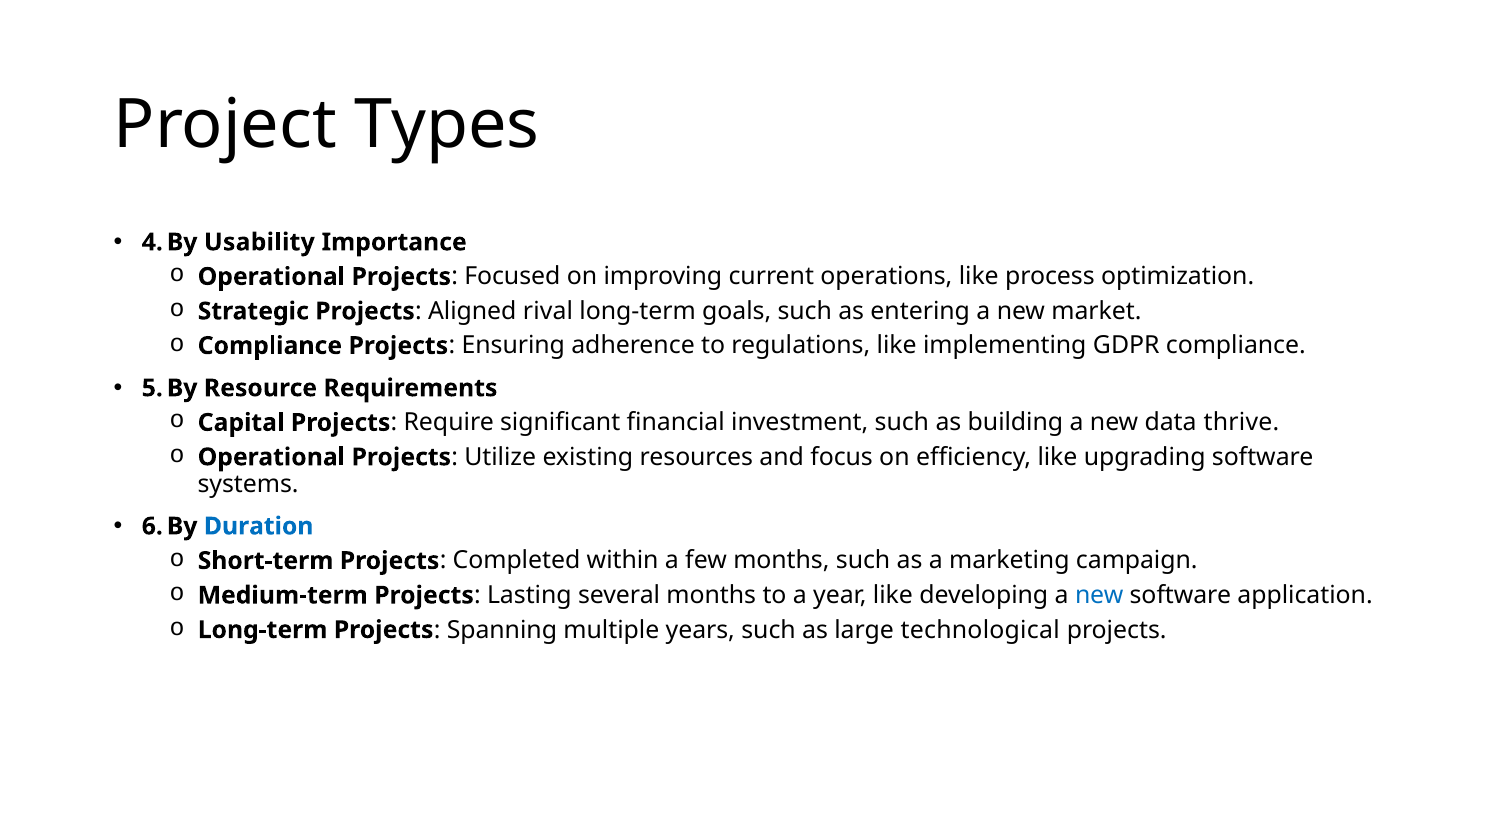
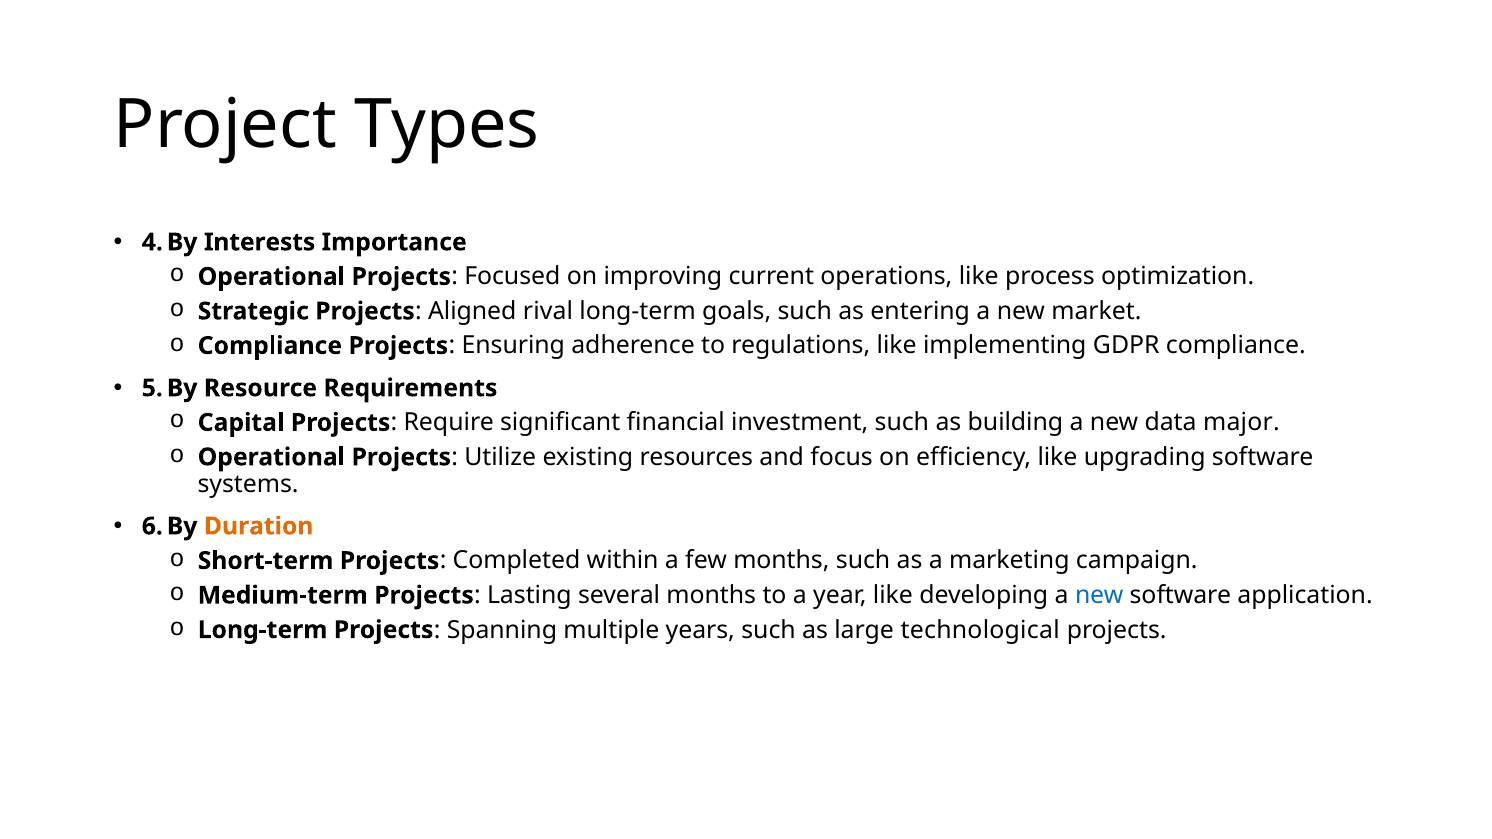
Usability: Usability -> Interests
thrive: thrive -> major
Duration colour: blue -> orange
